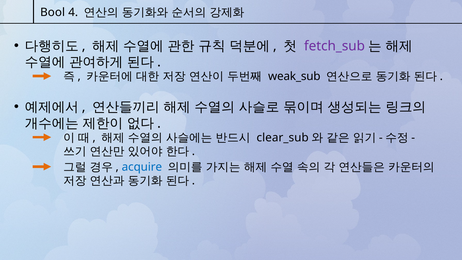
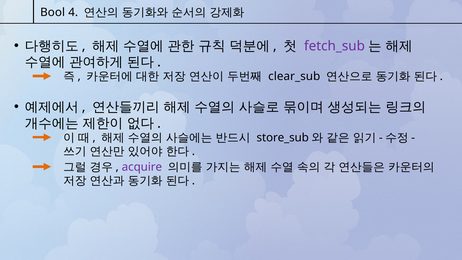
weak_sub: weak_sub -> clear_sub
clear_sub: clear_sub -> store_sub
acquire colour: blue -> purple
